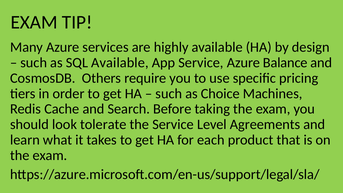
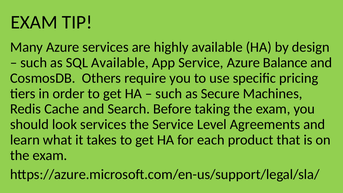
Choice: Choice -> Secure
look tolerate: tolerate -> services
